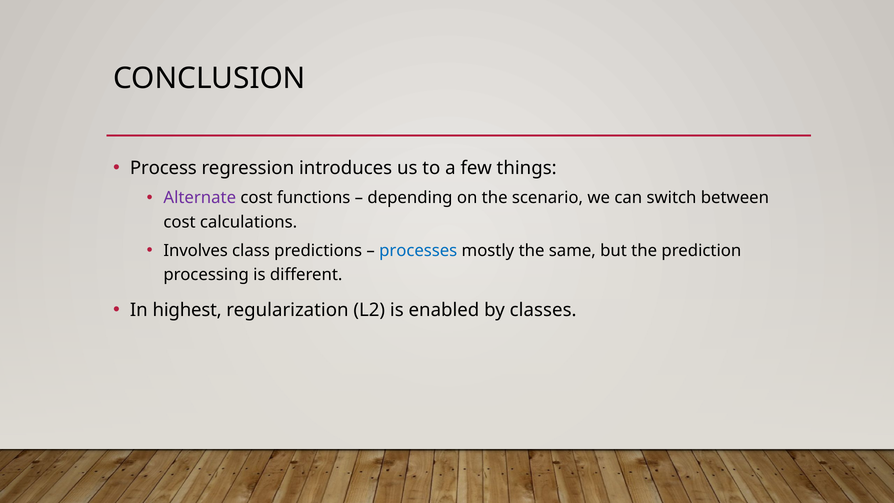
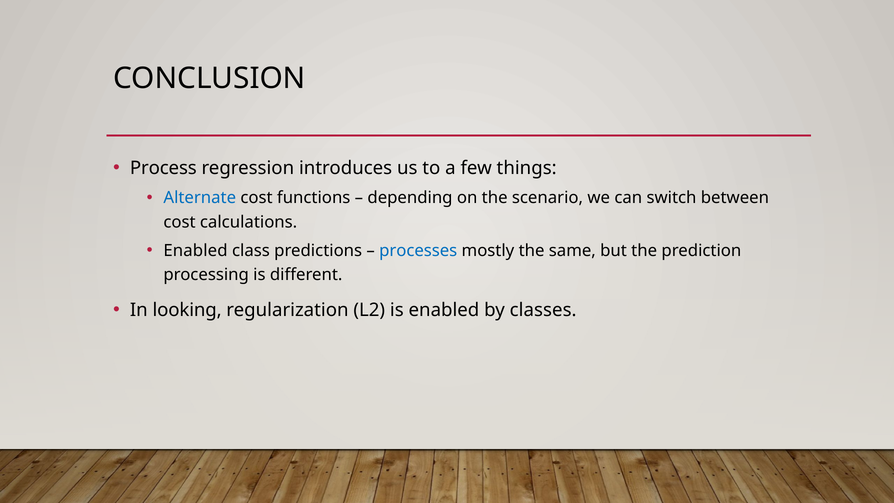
Alternate colour: purple -> blue
Involves at (196, 251): Involves -> Enabled
highest: highest -> looking
